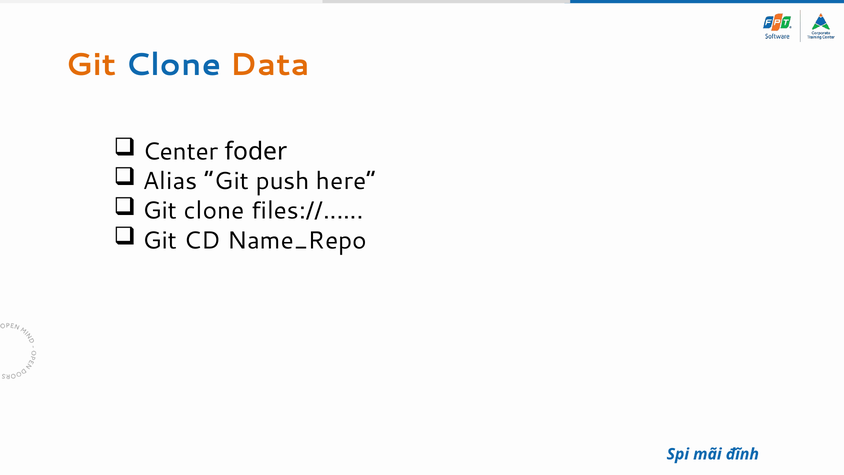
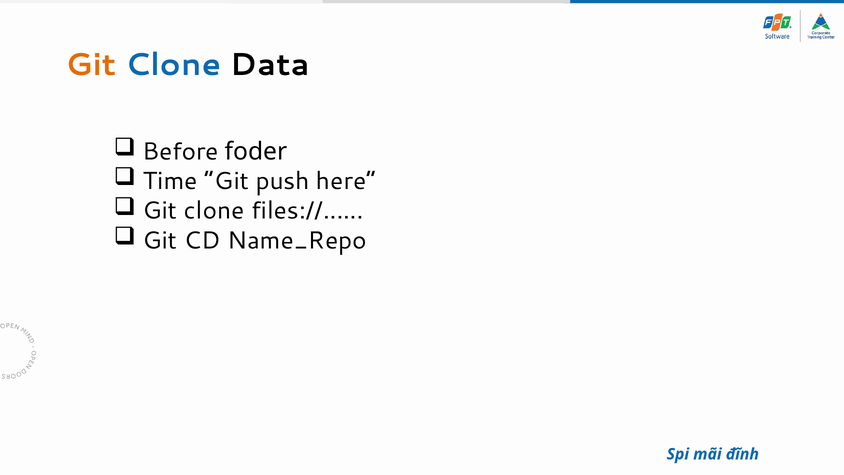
Data colour: orange -> black
Center: Center -> Before
Alias: Alias -> Time
